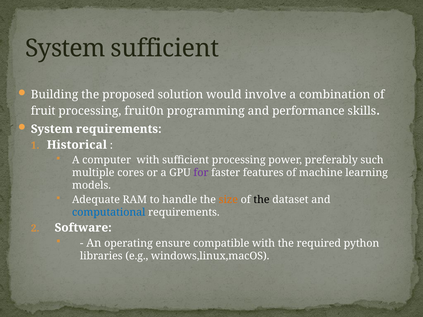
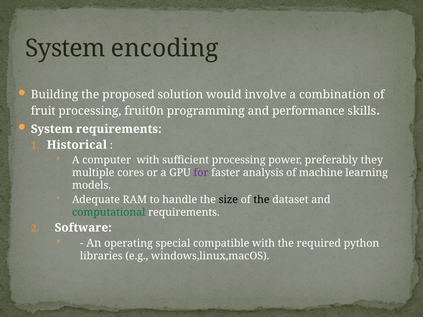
System sufficient: sufficient -> encoding
such: such -> they
features: features -> analysis
size colour: orange -> black
computational colour: blue -> green
ensure: ensure -> special
